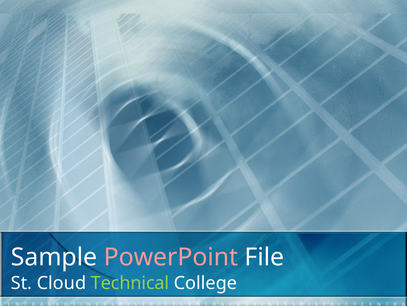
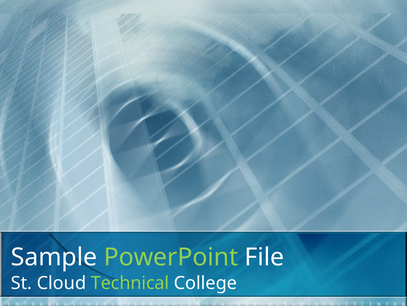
PowerPoint colour: pink -> light green
